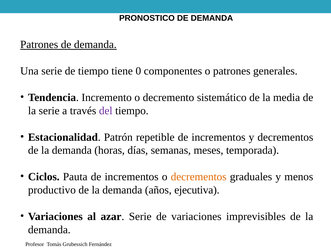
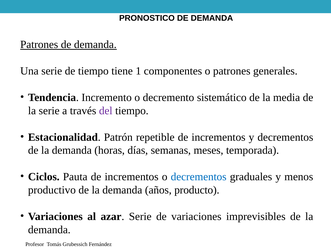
0: 0 -> 1
decrementos at (199, 177) colour: orange -> blue
ejecutiva: ejecutiva -> producto
